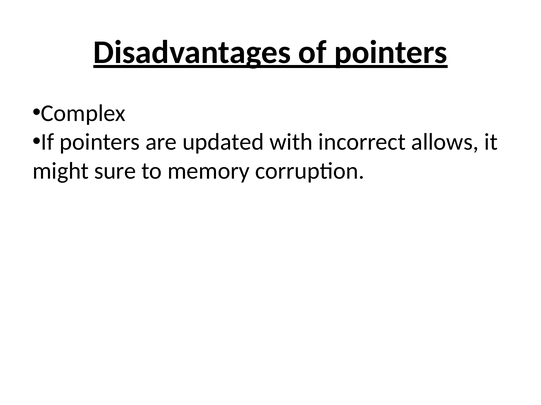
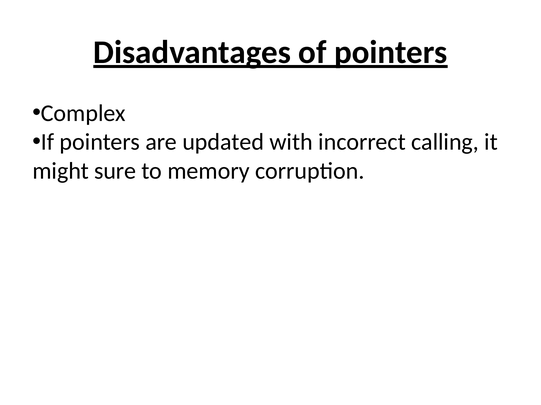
allows: allows -> calling
